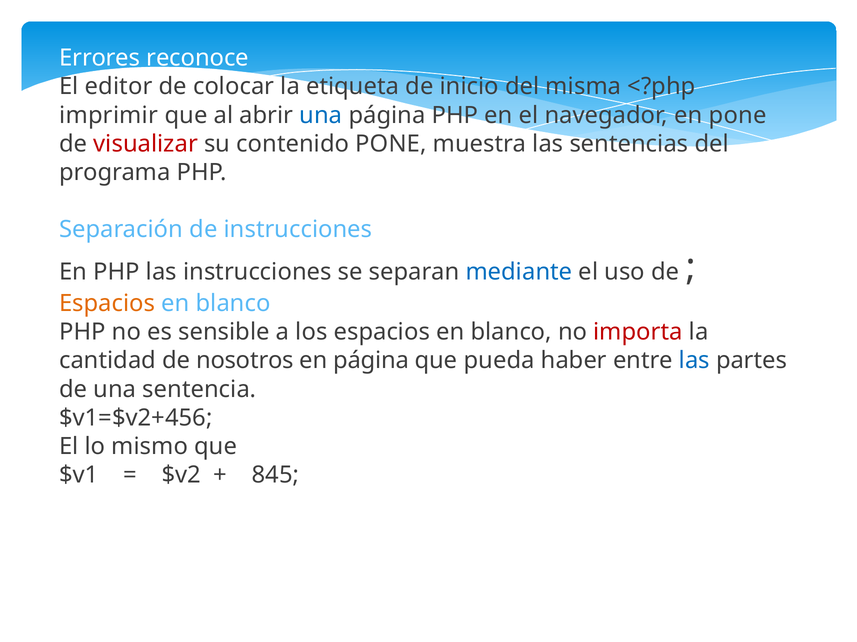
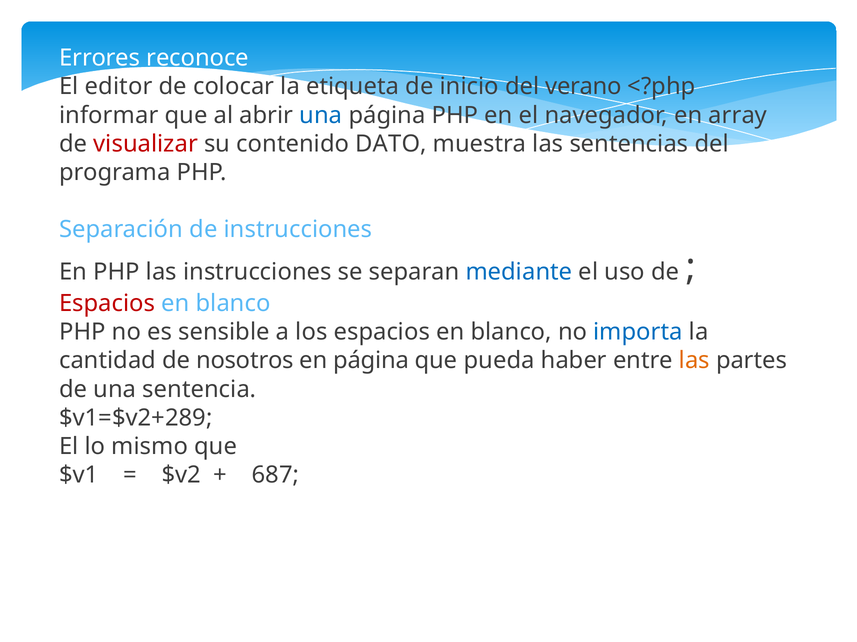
misma: misma -> verano
imprimir: imprimir -> informar
en pone: pone -> array
contenido PONE: PONE -> DATO
Espacios at (107, 304) colour: orange -> red
importa colour: red -> blue
las at (694, 361) colour: blue -> orange
$v1=$v2+456: $v1=$v2+456 -> $v1=$v2+289
845: 845 -> 687
